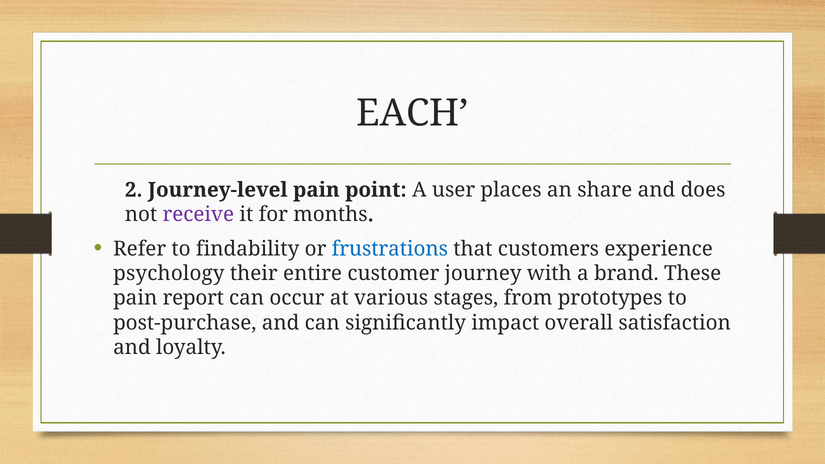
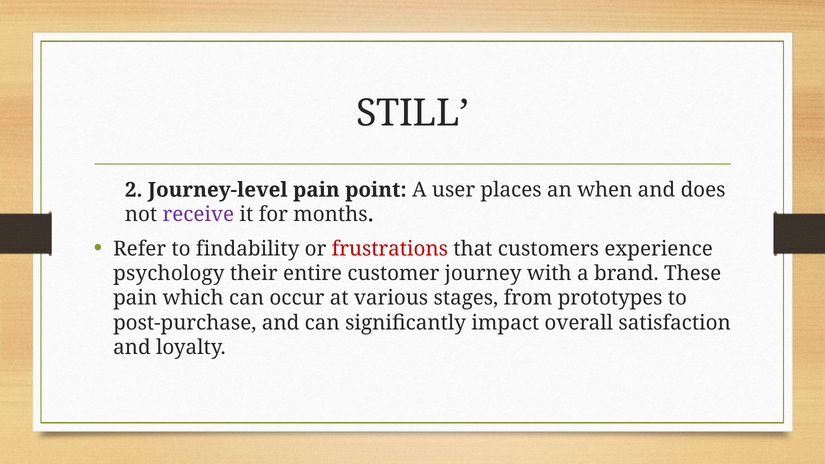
EACH: EACH -> STILL
share: share -> when
frustrations colour: blue -> red
report: report -> which
